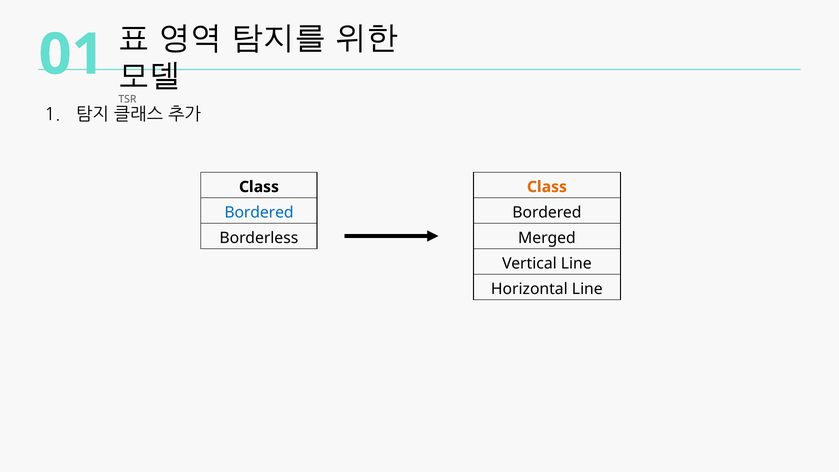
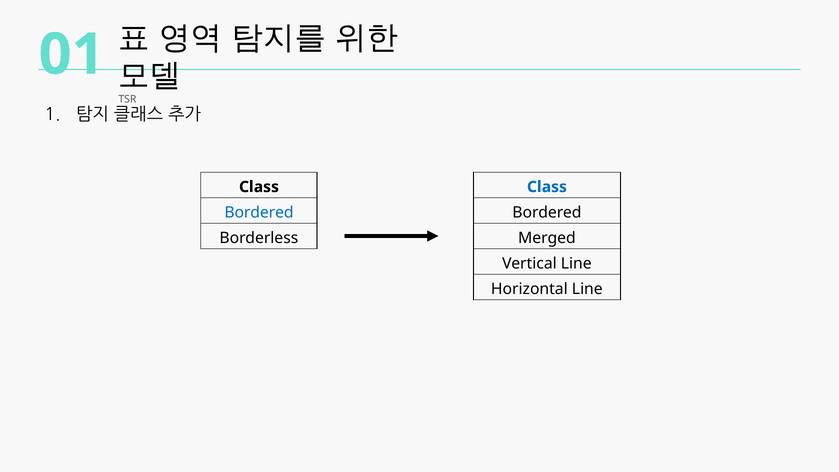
Class at (547, 187) colour: orange -> blue
